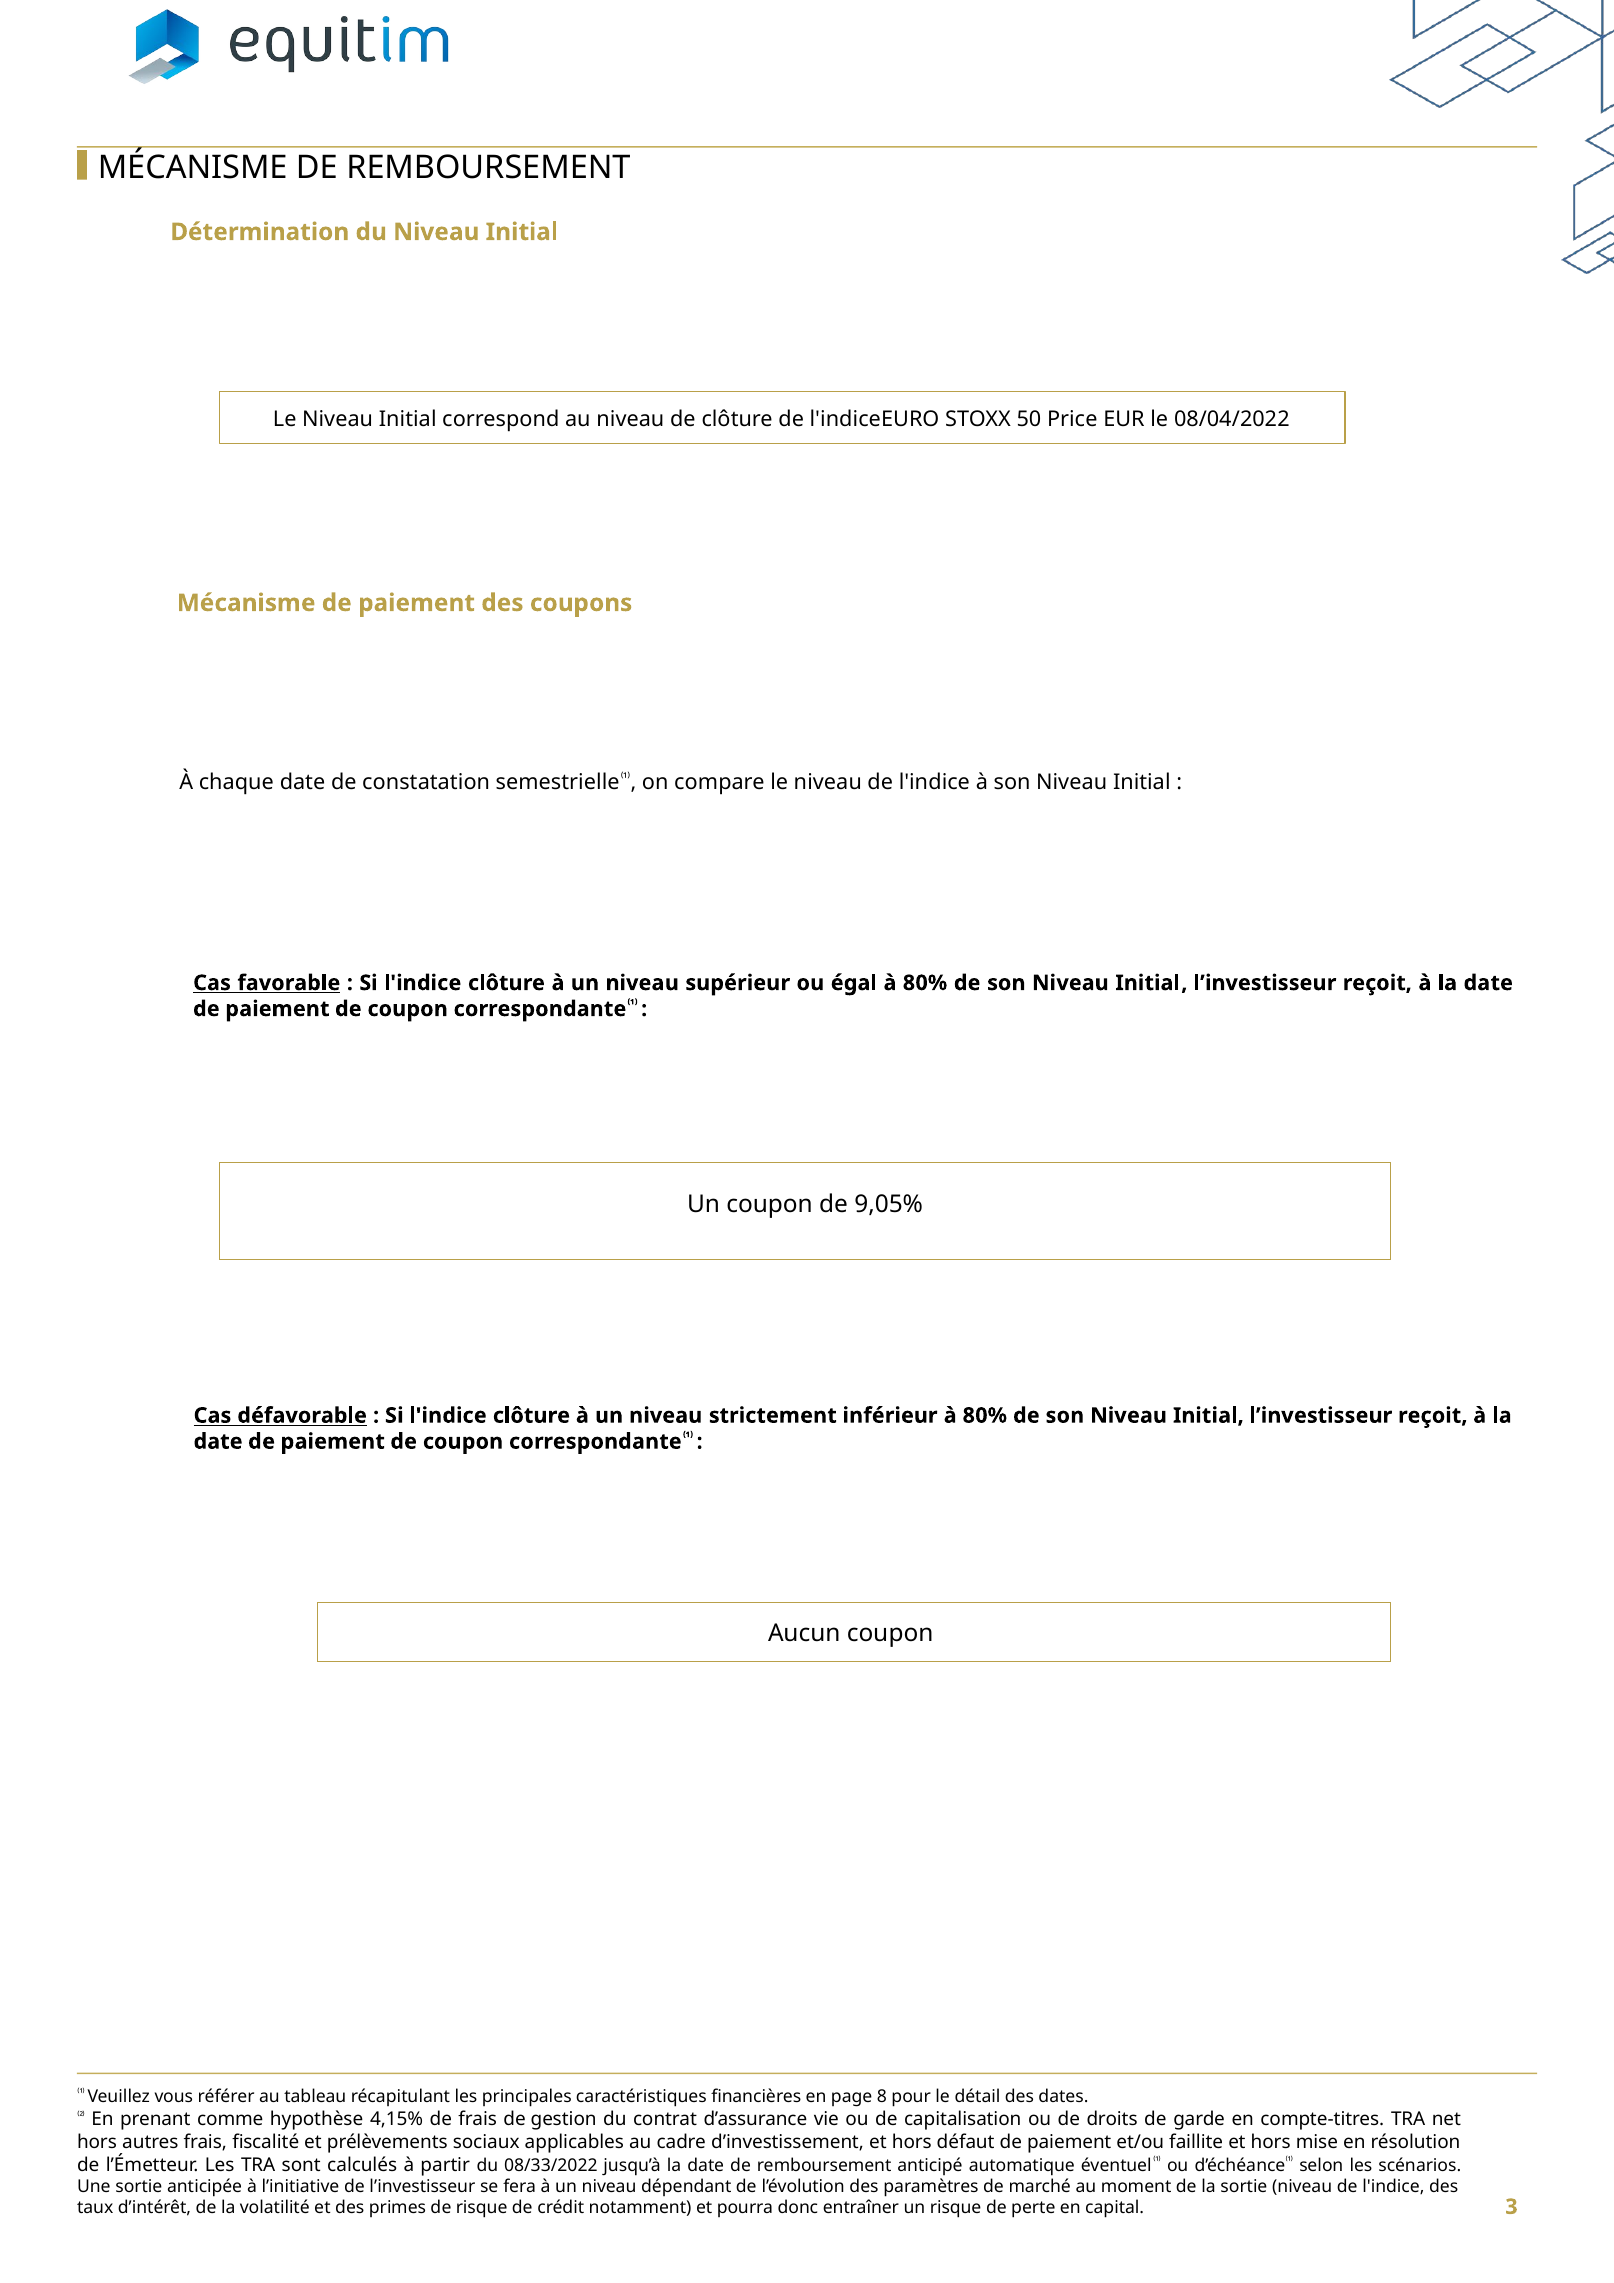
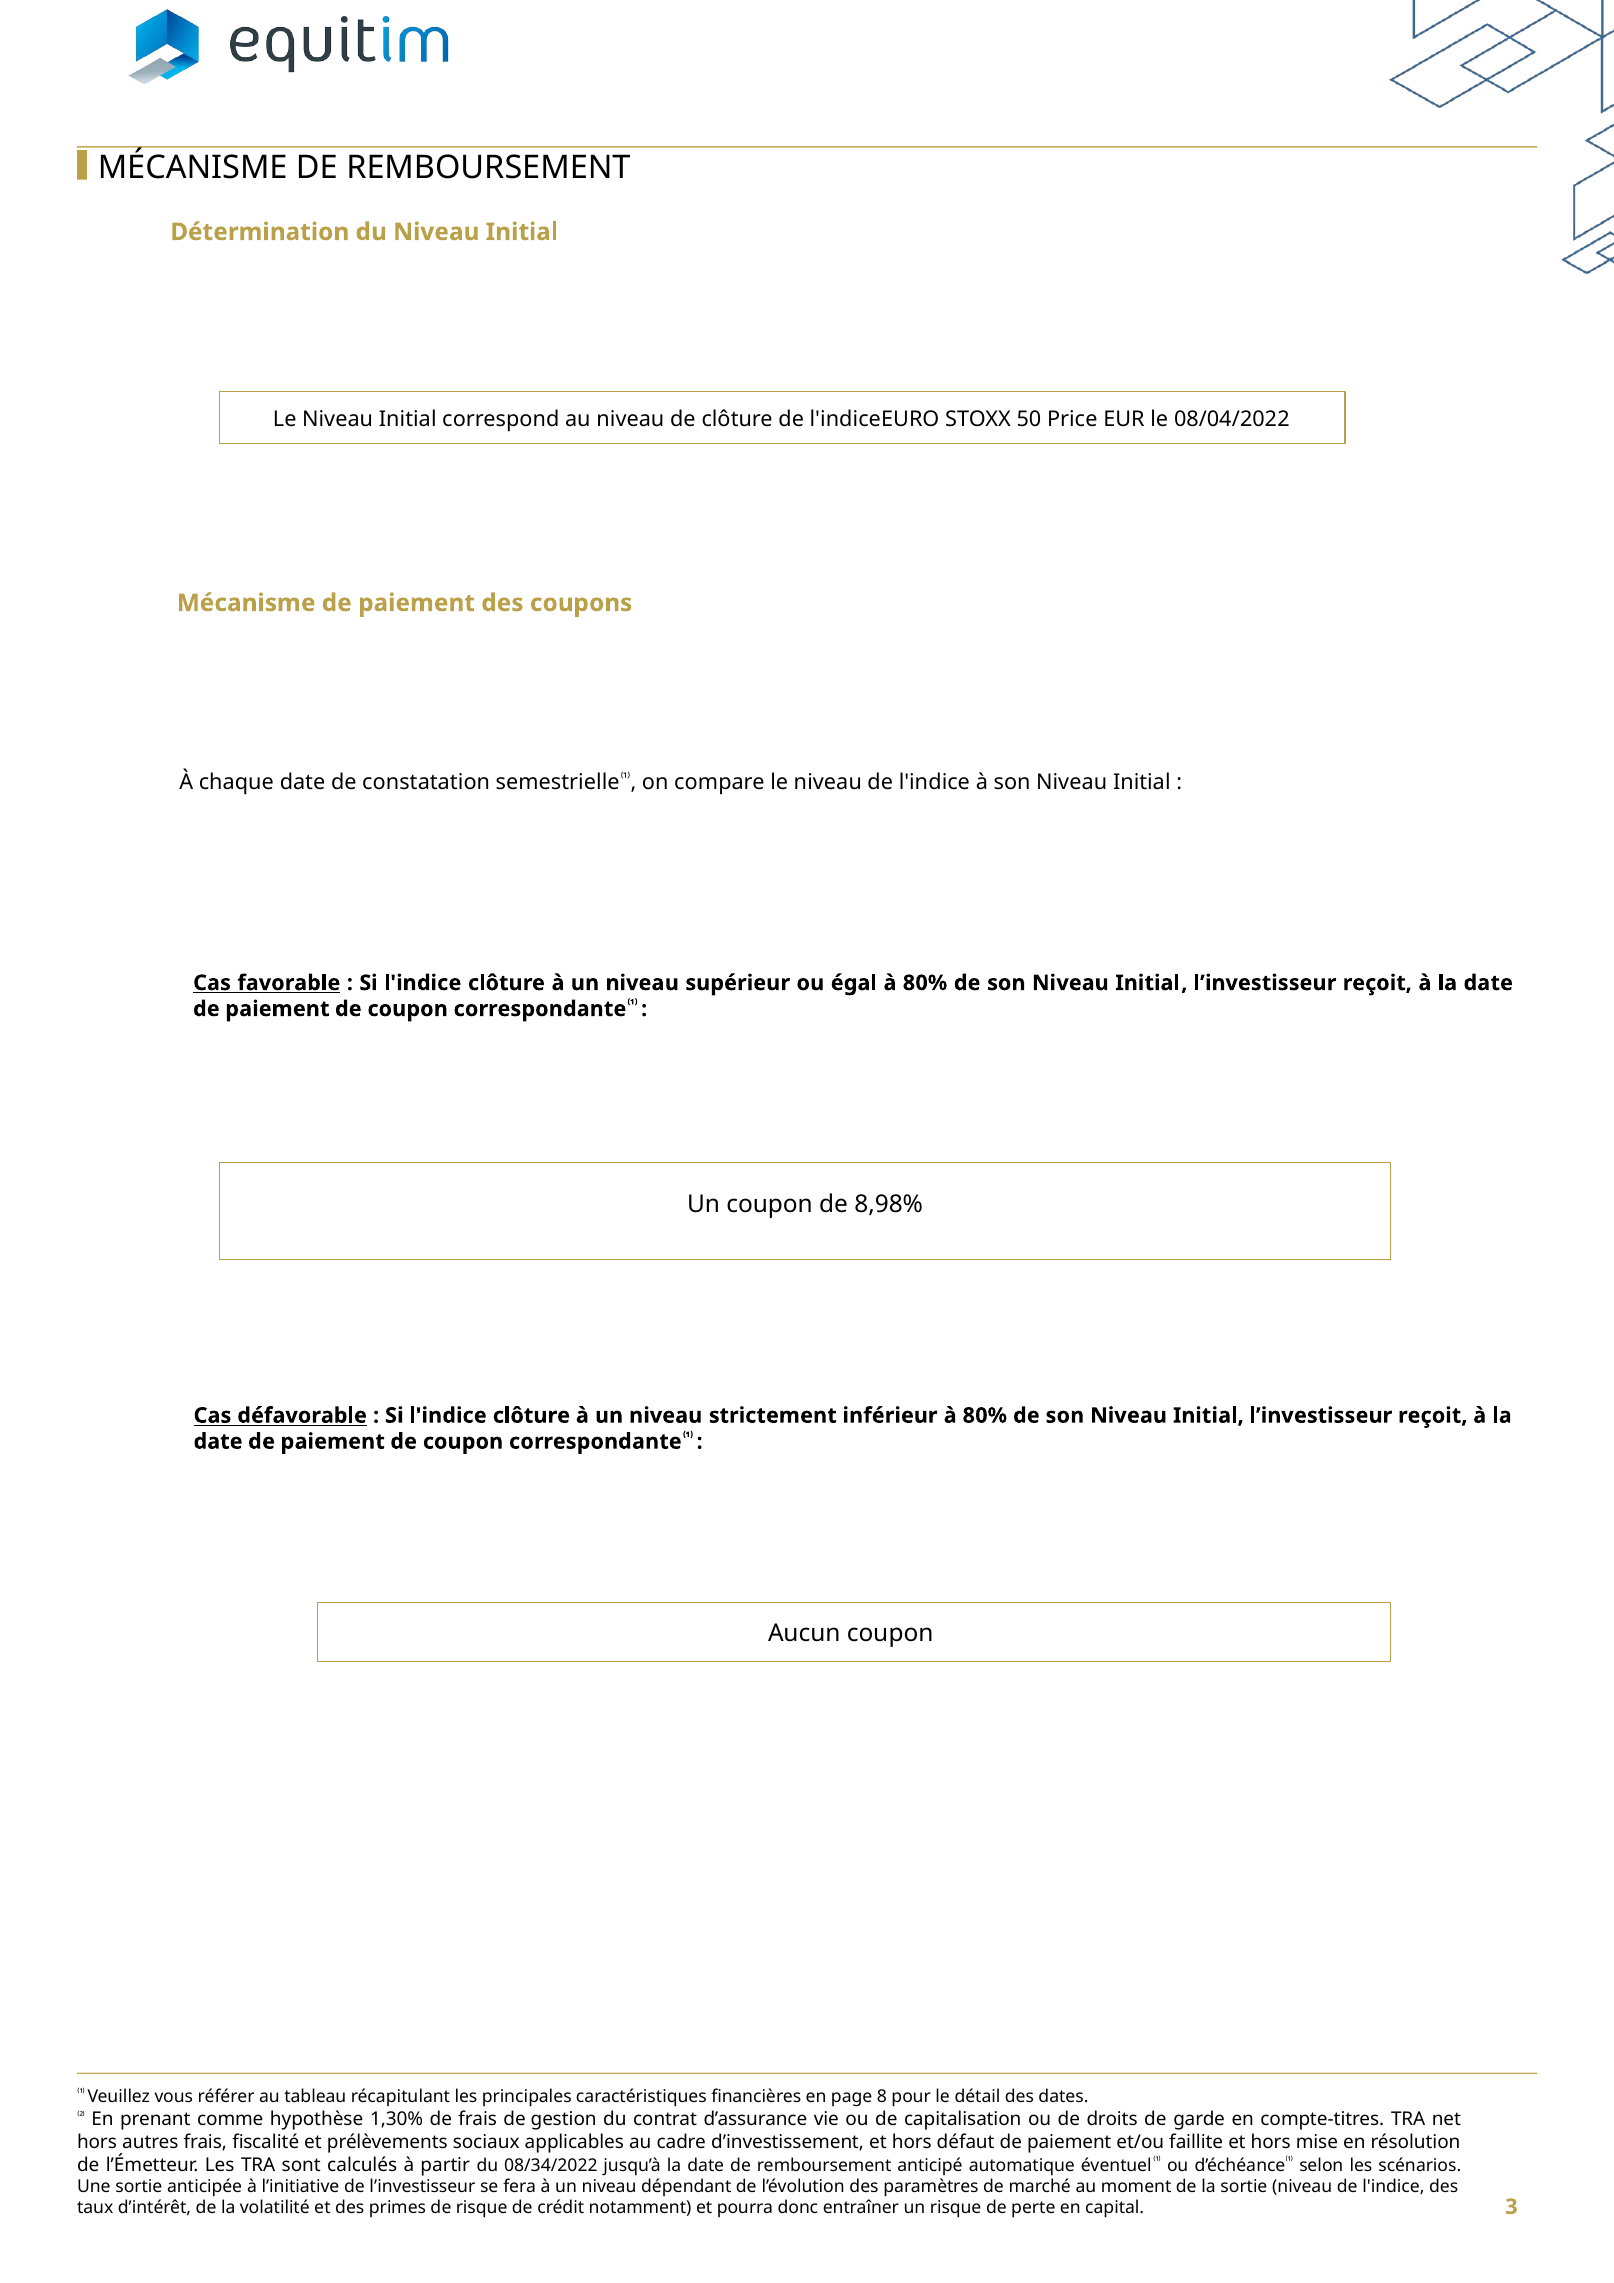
9,05%: 9,05% -> 8,98%
4,15%: 4,15% -> 1,30%
08/33/2022: 08/33/2022 -> 08/34/2022
